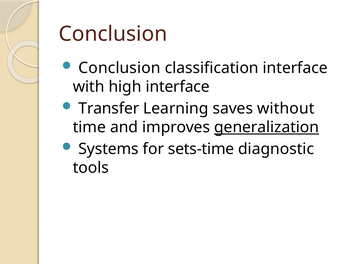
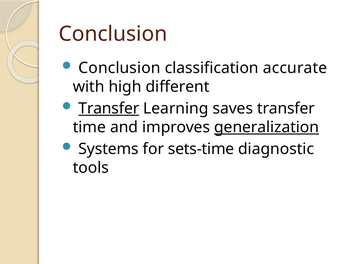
classification interface: interface -> accurate
high interface: interface -> different
Transfer at (109, 108) underline: none -> present
saves without: without -> transfer
